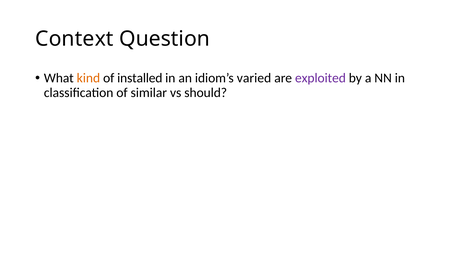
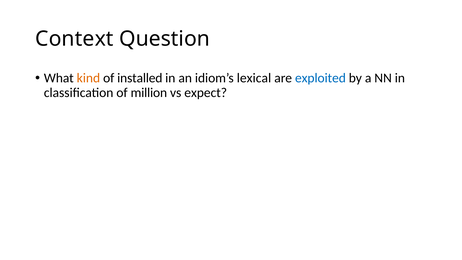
varied: varied -> lexical
exploited colour: purple -> blue
similar: similar -> million
should: should -> expect
